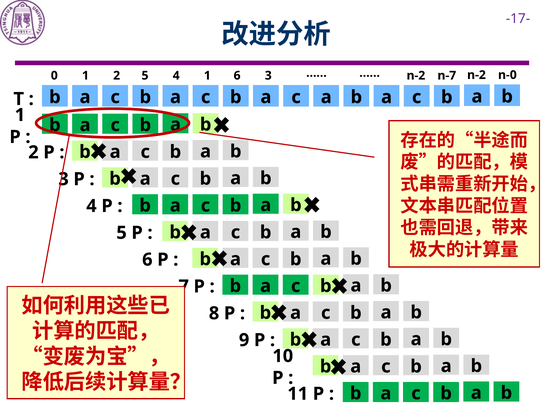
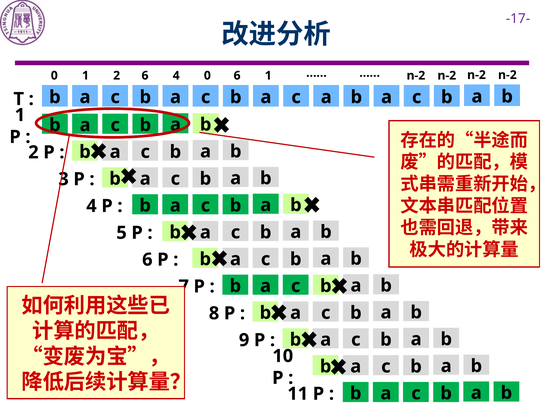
n-0 at (507, 75): n-0 -> n-2
2 5: 5 -> 6
4 1: 1 -> 0
6 3: 3 -> 1
n-7 at (447, 75): n-7 -> n-2
